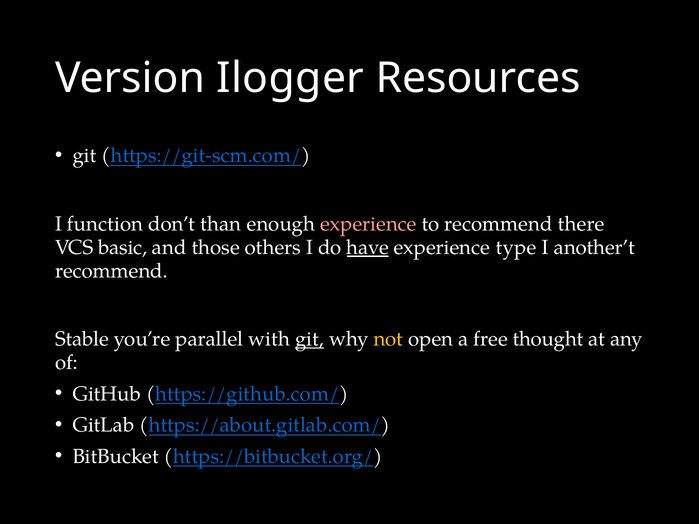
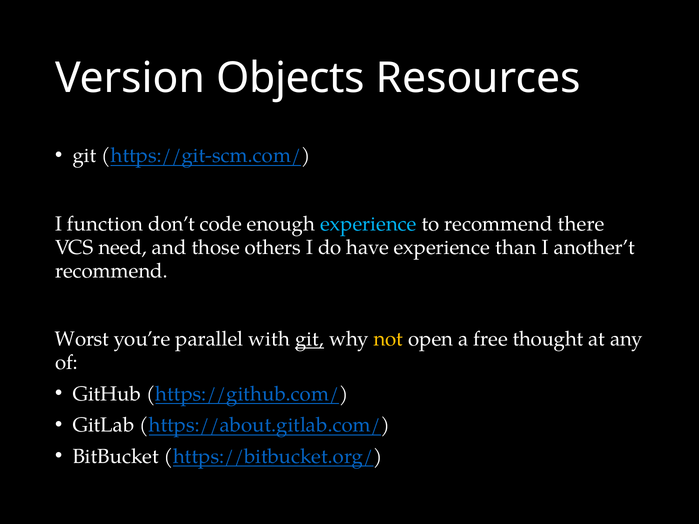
Ilogger: Ilogger -> Objects
than: than -> code
experience at (368, 224) colour: pink -> light blue
basic: basic -> need
have underline: present -> none
type: type -> than
Stable: Stable -> Worst
